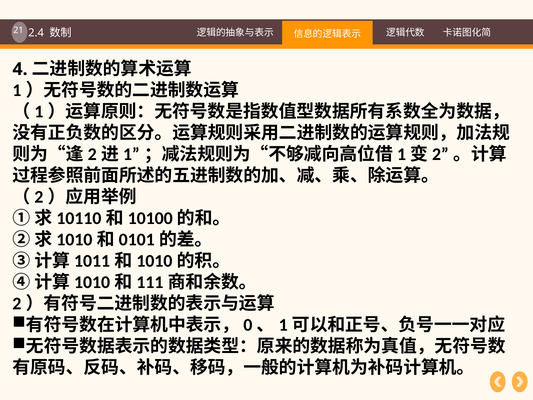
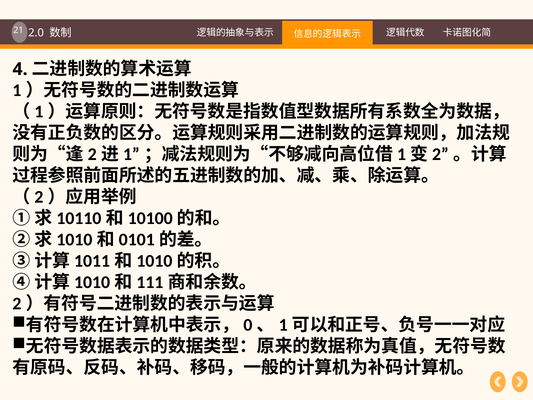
2.4: 2.4 -> 2.0
